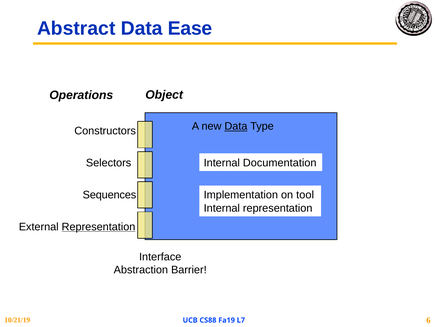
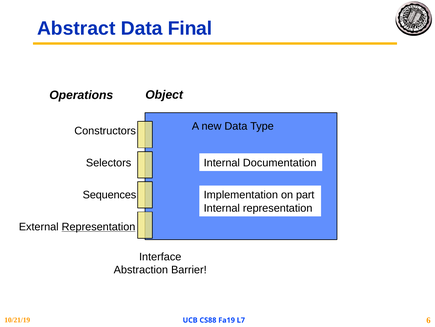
Ease: Ease -> Final
Data at (236, 126) underline: present -> none
tool: tool -> part
